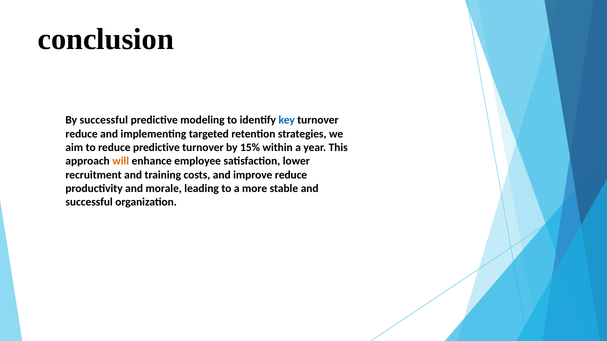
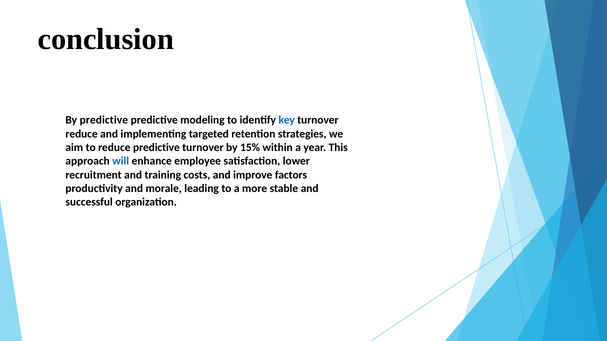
By successful: successful -> predictive
will colour: orange -> blue
improve reduce: reduce -> factors
